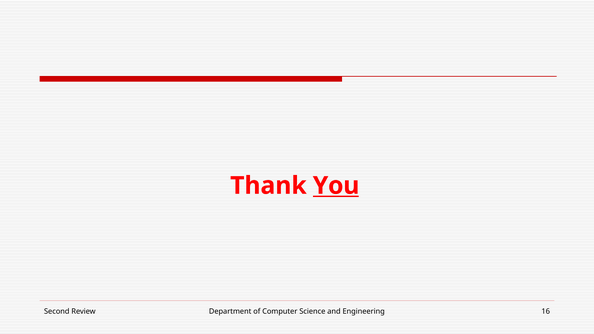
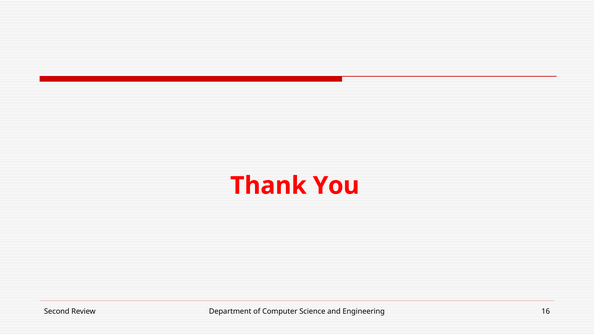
You underline: present -> none
